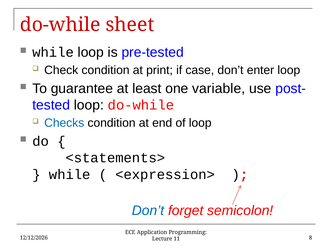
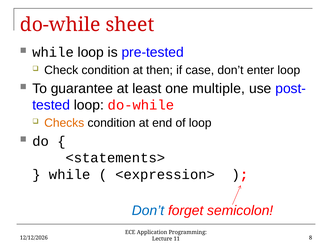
print: print -> then
variable: variable -> multiple
Checks colour: blue -> orange
